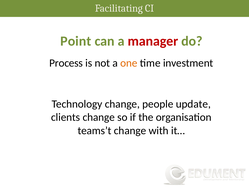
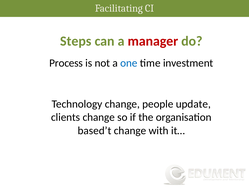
Point: Point -> Steps
one colour: orange -> blue
teams’t: teams’t -> based’t
